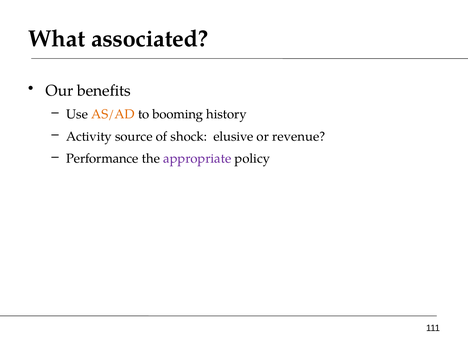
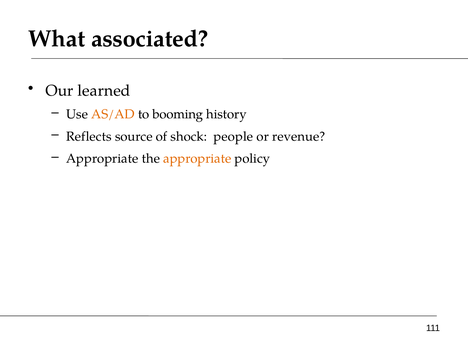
benefits: benefits -> learned
Activity: Activity -> Reflects
elusive: elusive -> people
Performance at (102, 158): Performance -> Appropriate
appropriate at (197, 158) colour: purple -> orange
